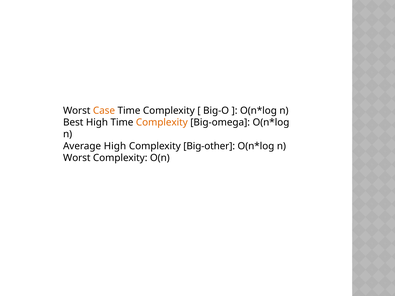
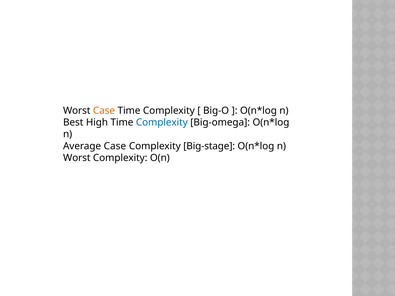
Complexity at (162, 122) colour: orange -> blue
Average High: High -> Case
Big-other: Big-other -> Big-stage
